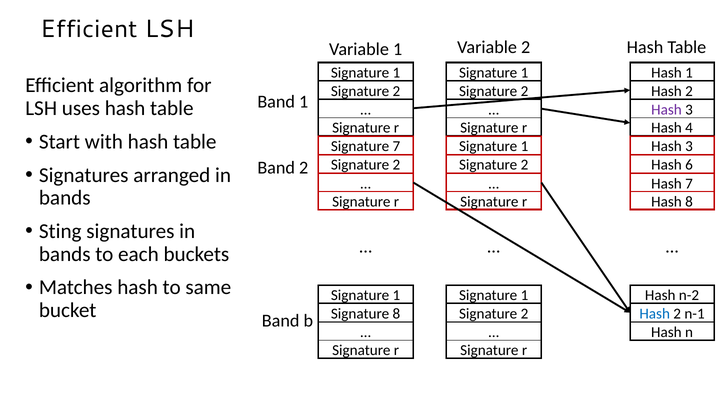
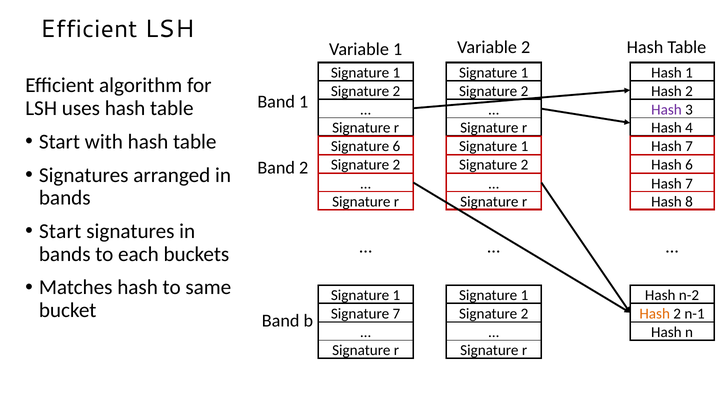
Signature 7: 7 -> 6
3 at (689, 147): 3 -> 7
Sting at (60, 231): Sting -> Start
Signature 8: 8 -> 7
Hash at (655, 314) colour: blue -> orange
